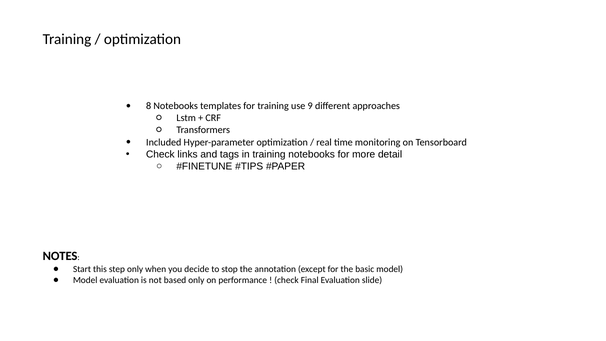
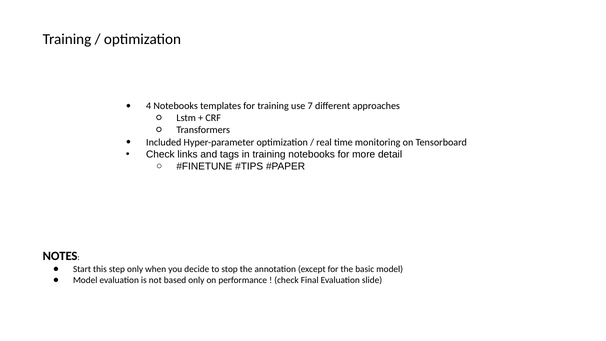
8: 8 -> 4
9: 9 -> 7
